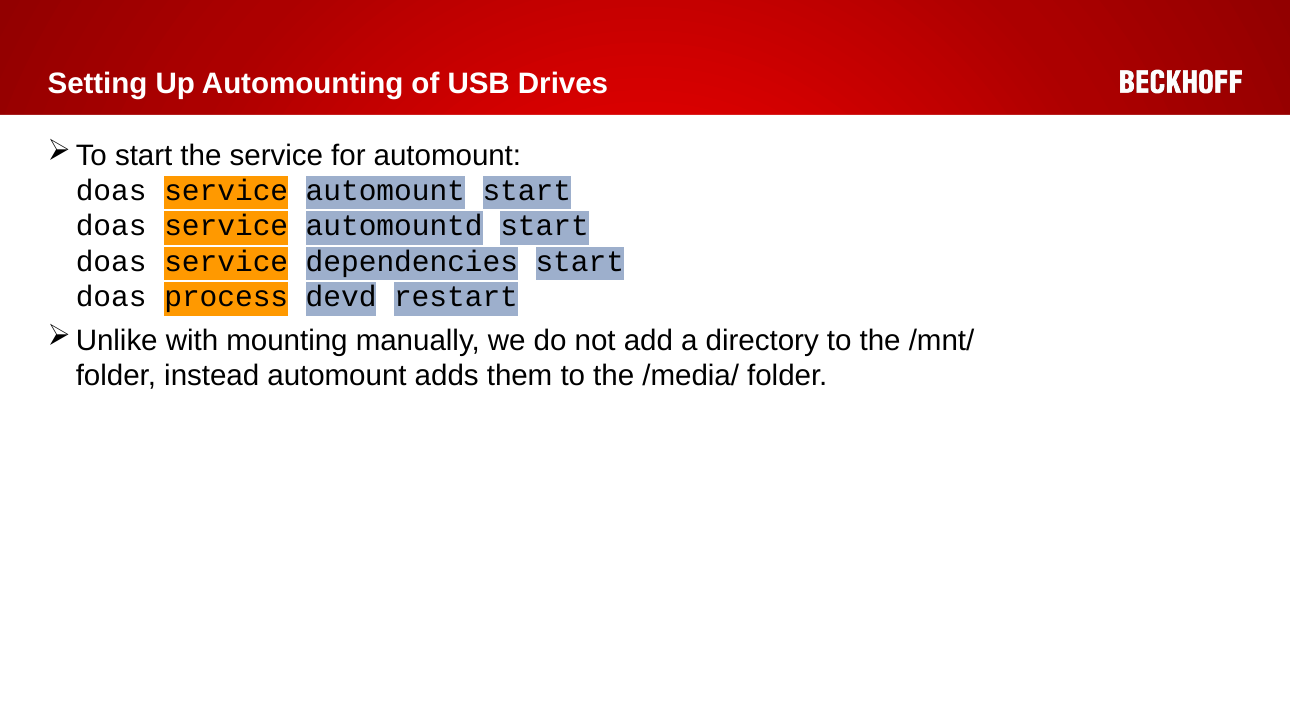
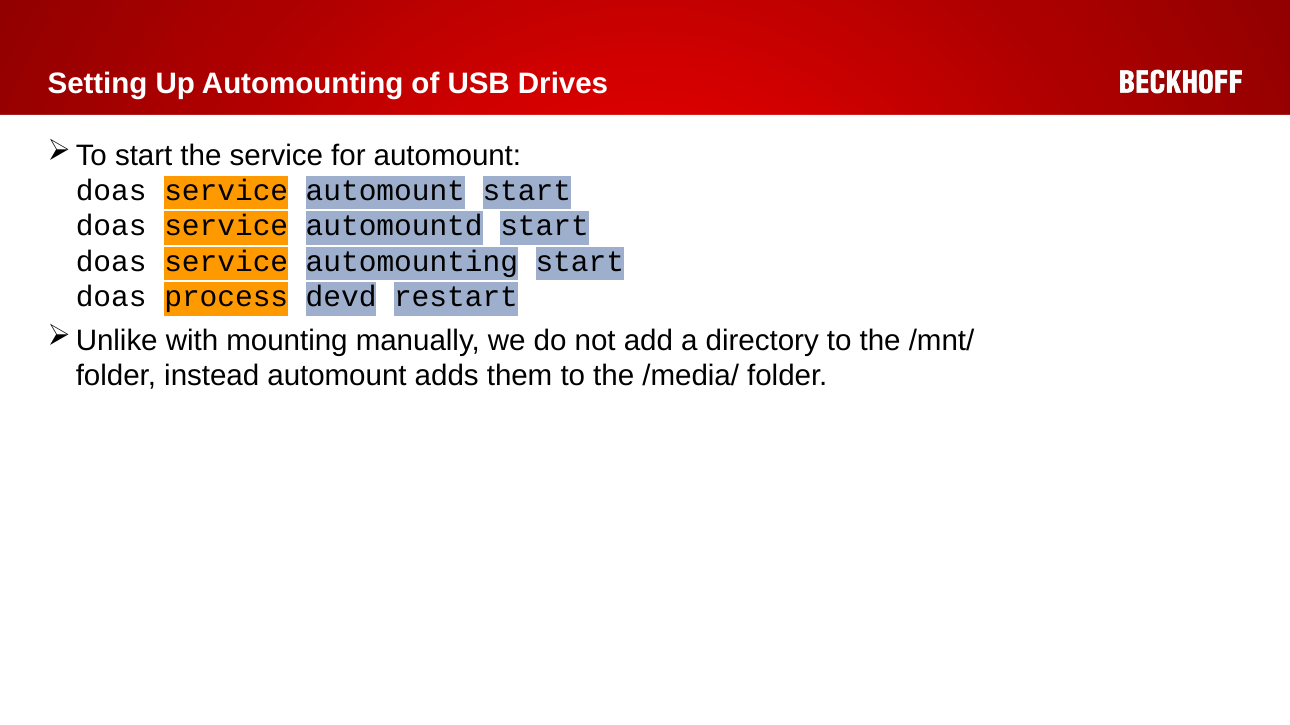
service dependencies: dependencies -> automounting
